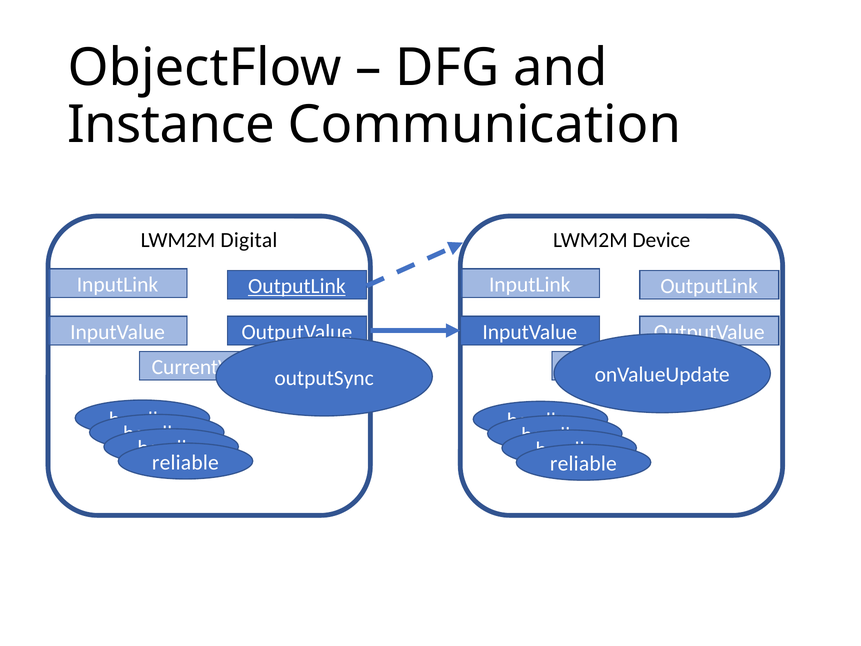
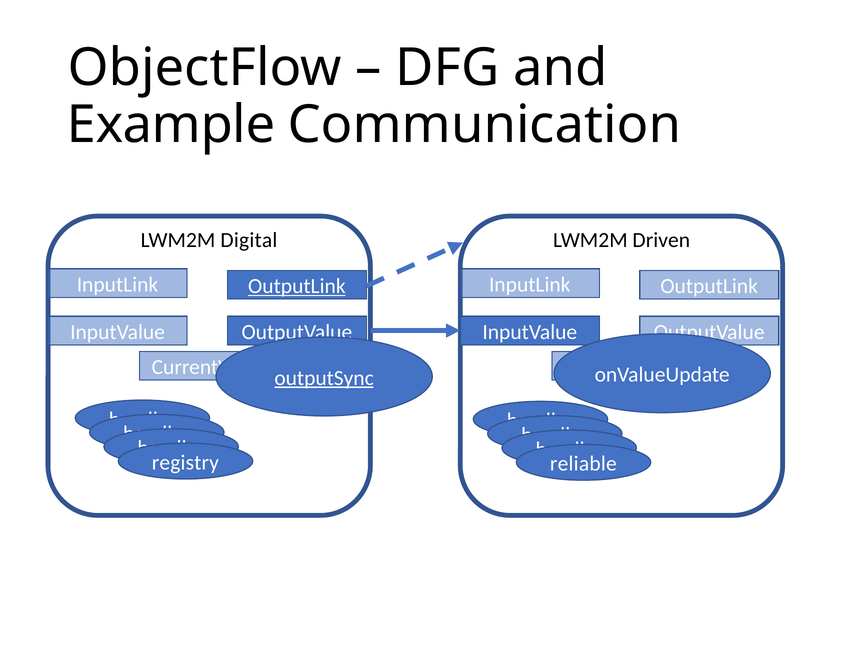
Instance: Instance -> Example
Device: Device -> Driven
outputSync underline: none -> present
reliable at (185, 462): reliable -> registry
